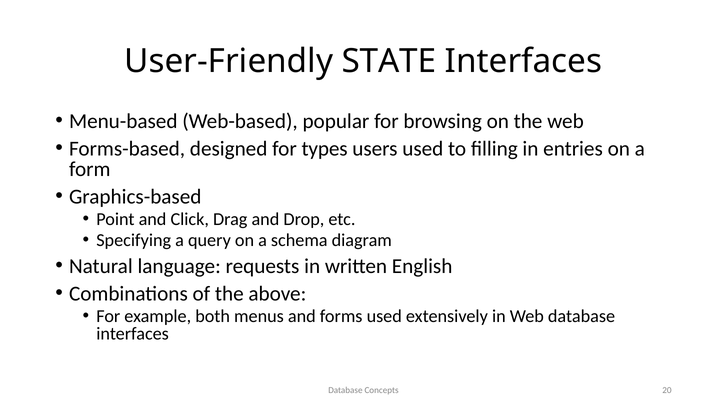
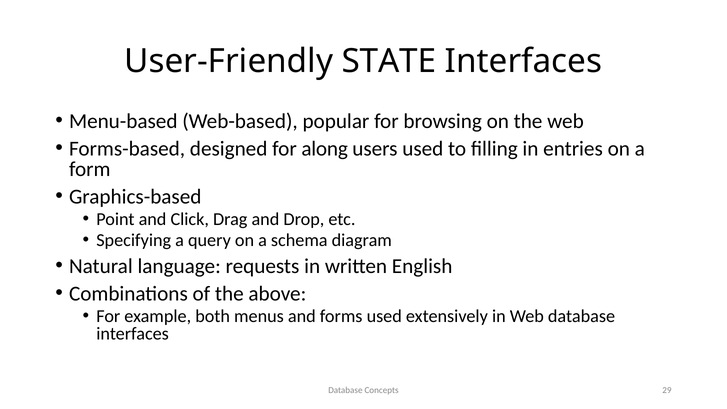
types: types -> along
20: 20 -> 29
